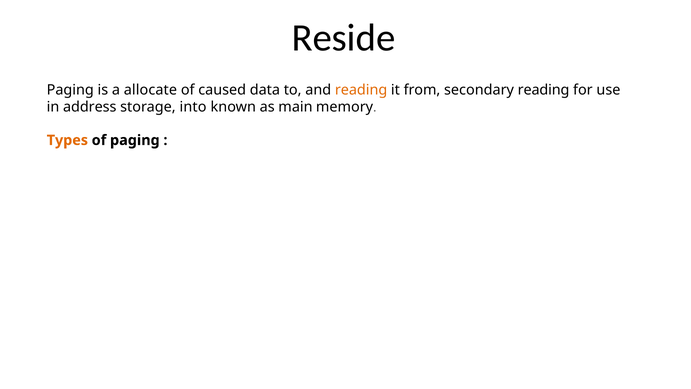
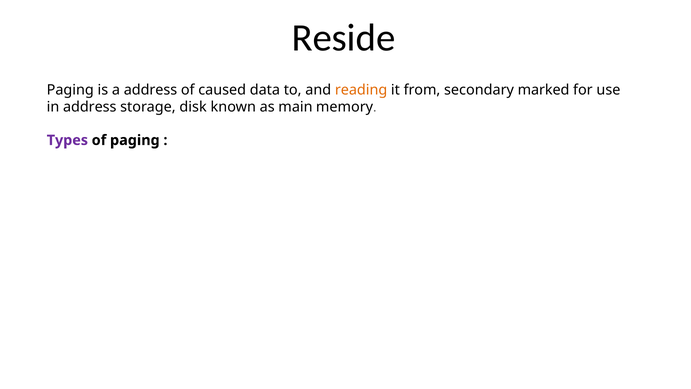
a allocate: allocate -> address
secondary reading: reading -> marked
into: into -> disk
Types colour: orange -> purple
